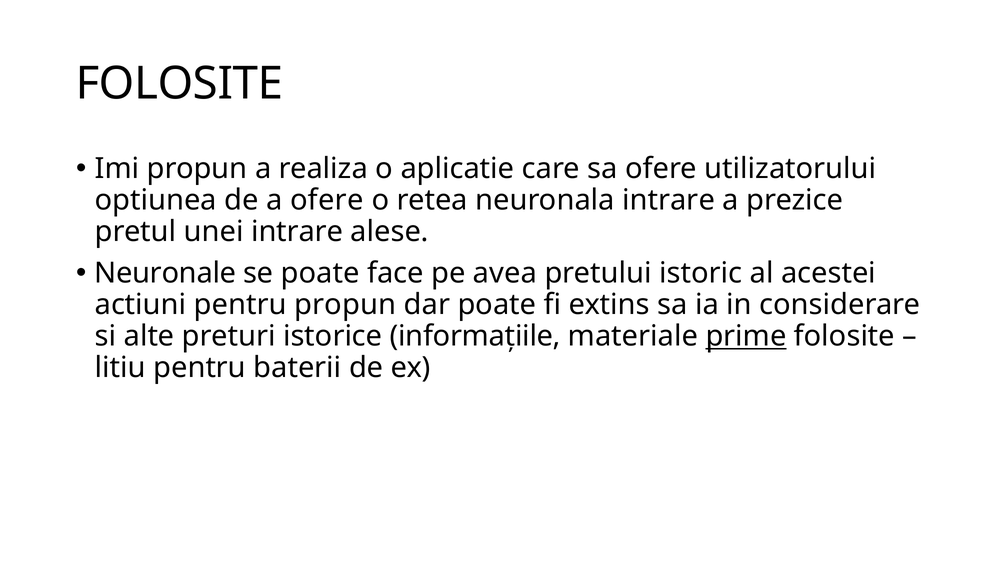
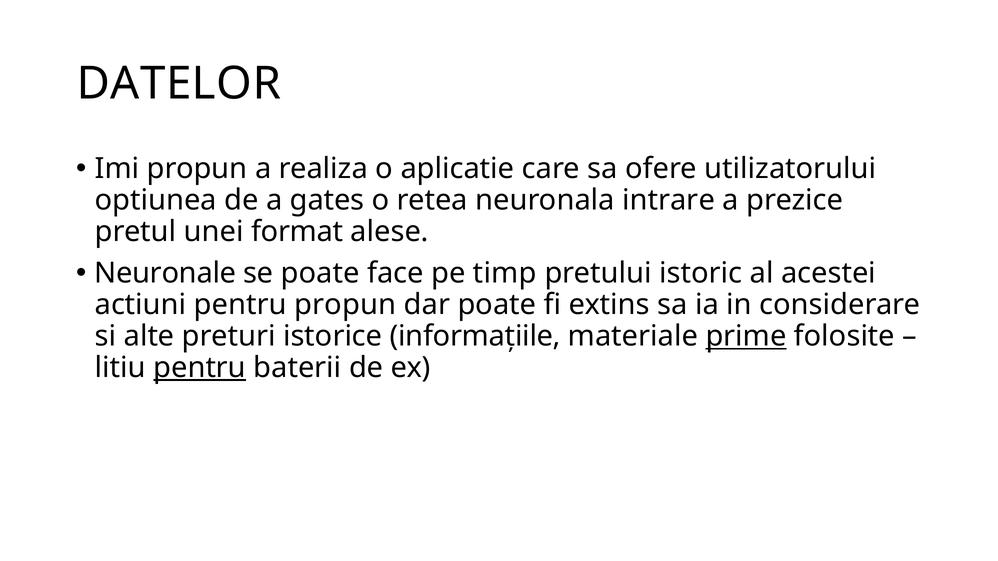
FOLOSITE at (179, 84): FOLOSITE -> DATELOR
a ofere: ofere -> gates
unei intrare: intrare -> format
avea: avea -> timp
pentru at (200, 368) underline: none -> present
